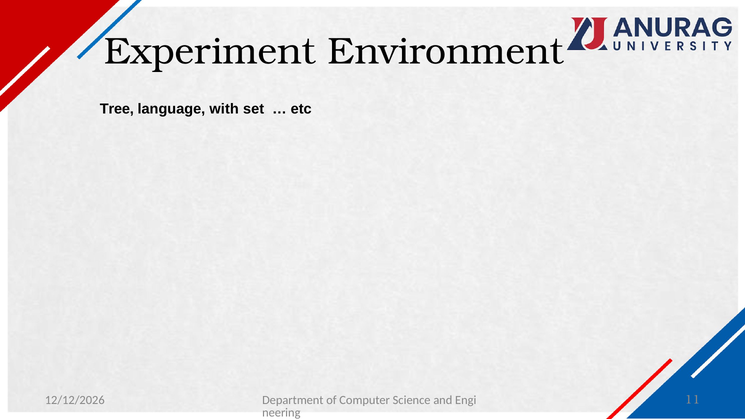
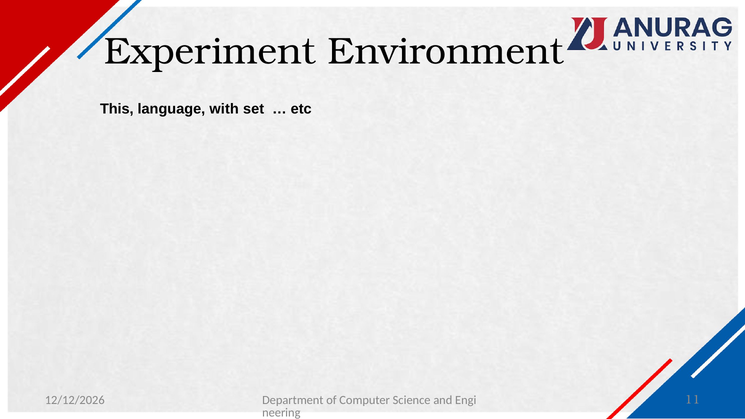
Tree: Tree -> This
